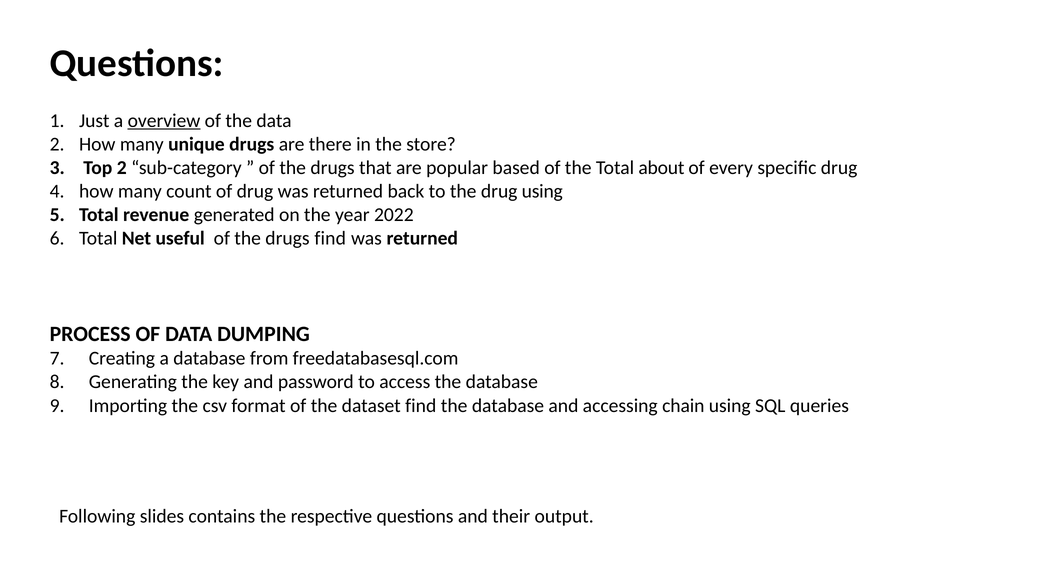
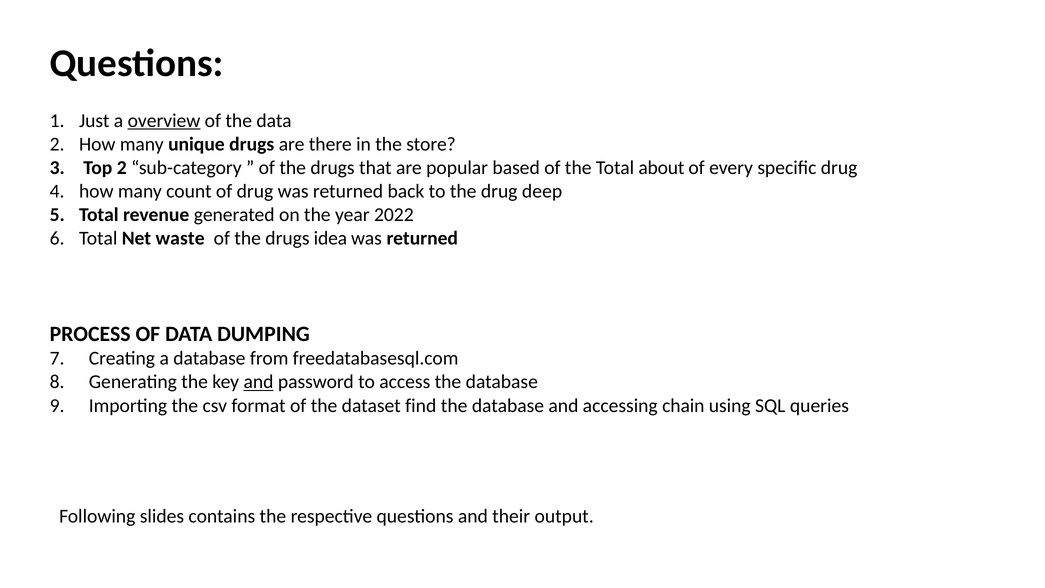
drug using: using -> deep
useful: useful -> waste
drugs find: find -> idea
and at (259, 382) underline: none -> present
